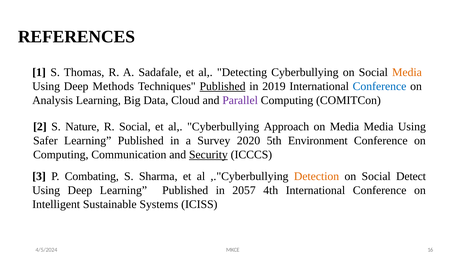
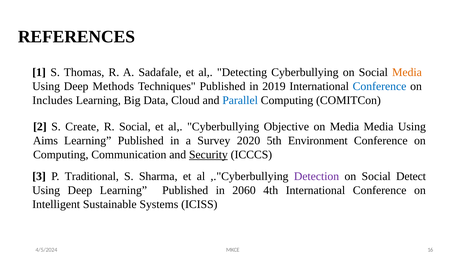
Published at (223, 86) underline: present -> none
Analysis: Analysis -> Includes
Parallel colour: purple -> blue
Nature: Nature -> Create
Approach: Approach -> Objective
Safer: Safer -> Aims
Combating: Combating -> Traditional
Detection colour: orange -> purple
2057: 2057 -> 2060
